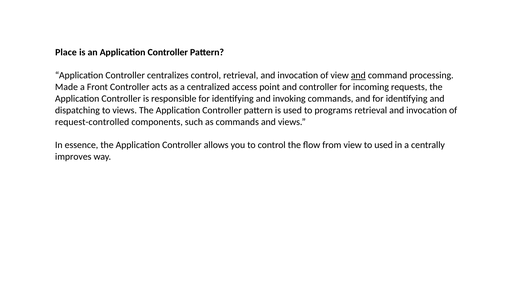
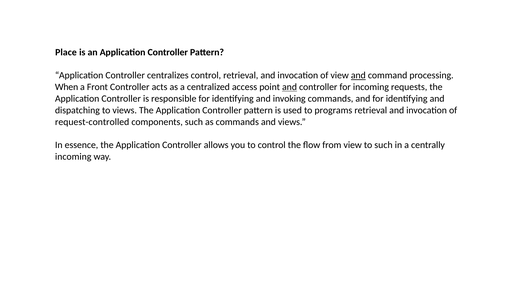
Made: Made -> When
and at (290, 87) underline: none -> present
to used: used -> such
improves at (73, 157): improves -> incoming
